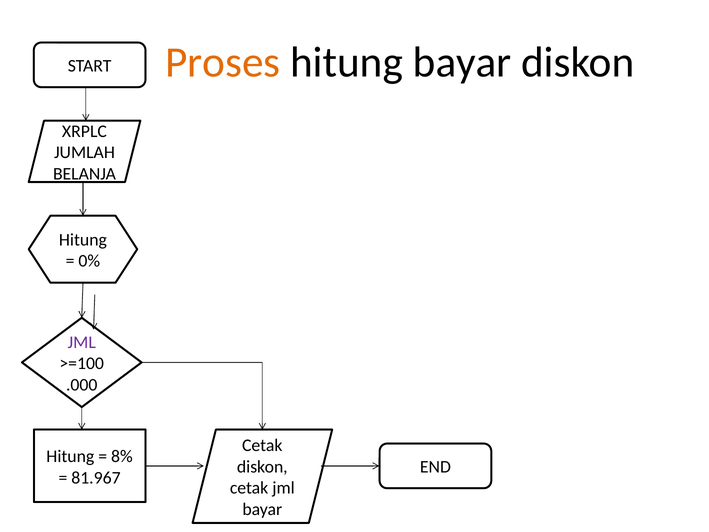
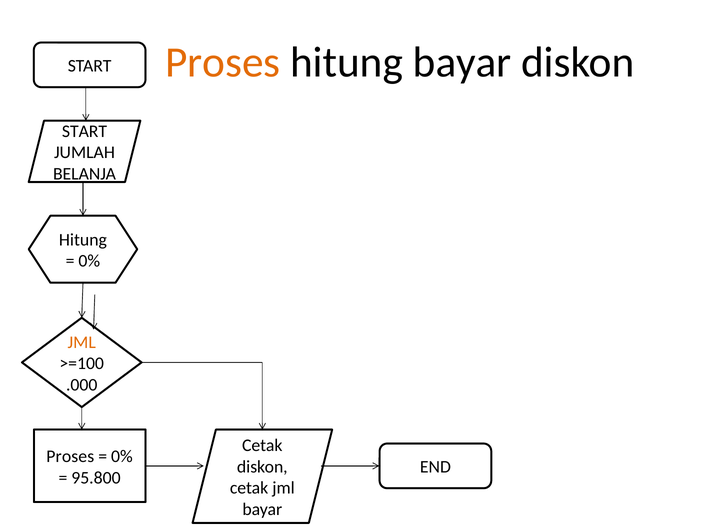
XRPLC at (84, 131): XRPLC -> START
JML at (82, 342) colour: purple -> orange
Hitung at (70, 456): Hitung -> Proses
8% at (122, 456): 8% -> 0%
81.967: 81.967 -> 95.800
